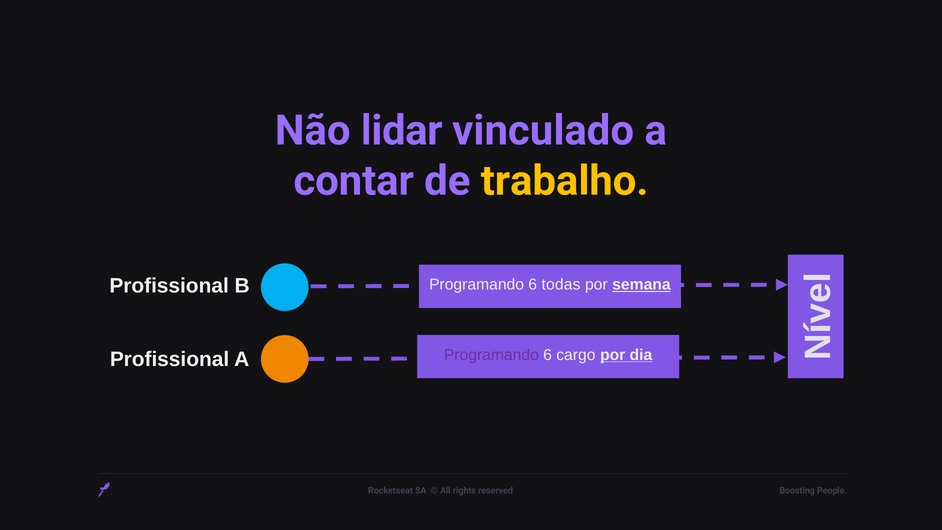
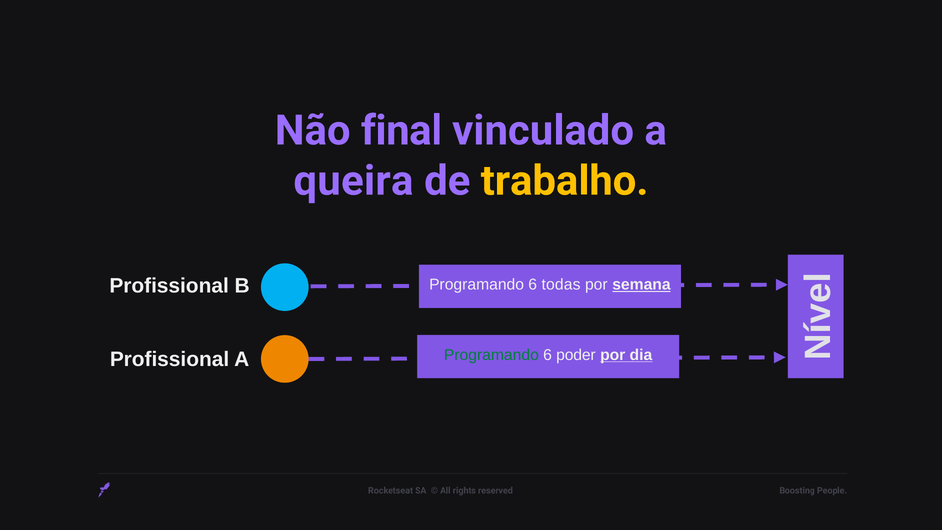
lidar: lidar -> final
contar: contar -> queira
Programando at (491, 355) colour: purple -> green
cargo: cargo -> poder
